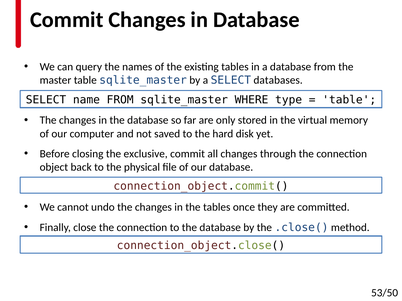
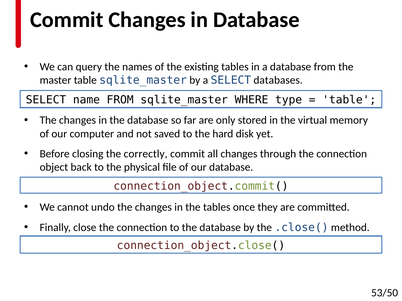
exclusive: exclusive -> correctly
